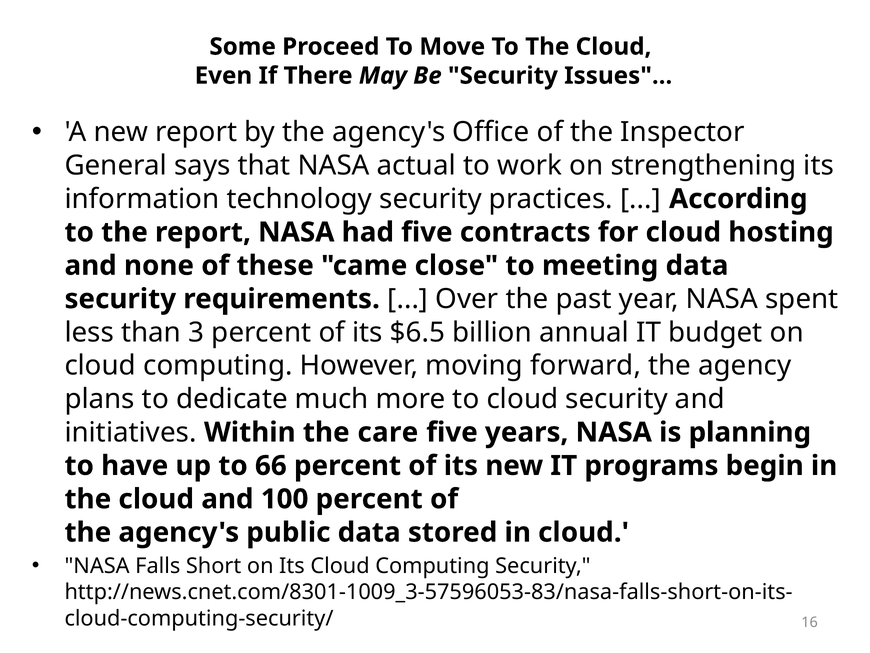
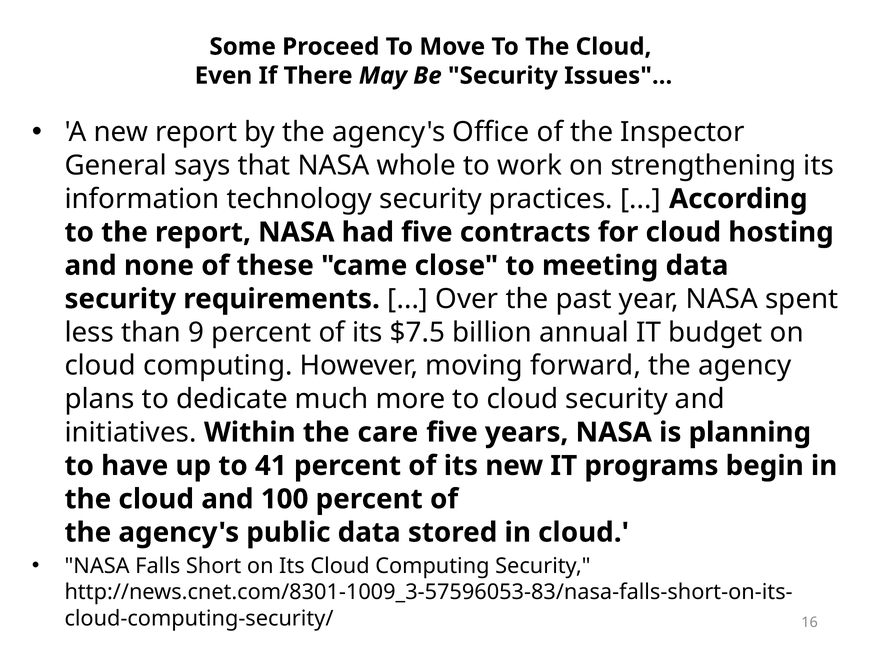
actual: actual -> whole
3: 3 -> 9
$6.5: $6.5 -> $7.5
66: 66 -> 41
